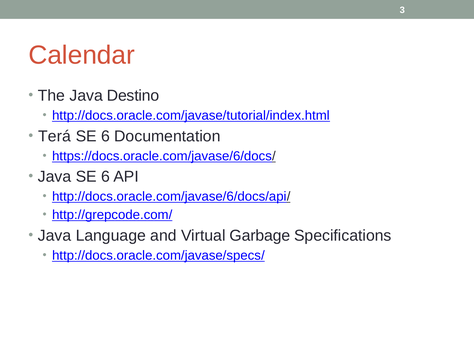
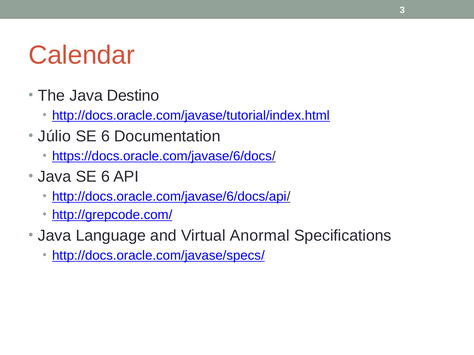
Terá: Terá -> Júlio
Garbage: Garbage -> Anormal
